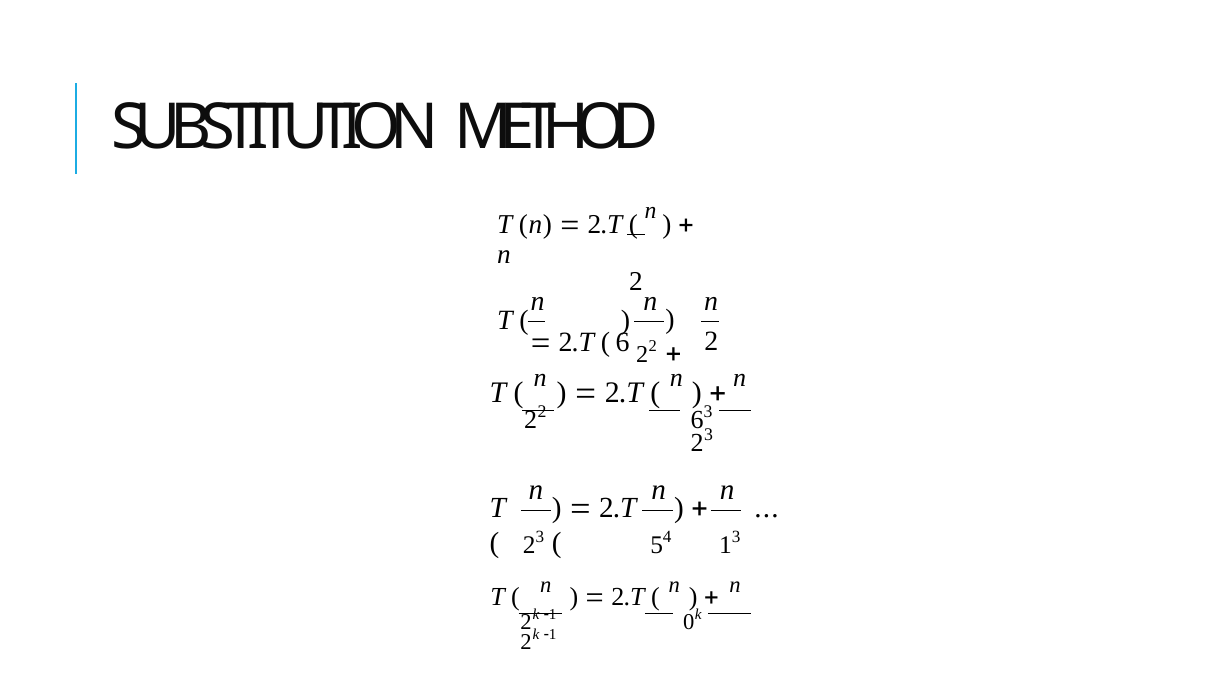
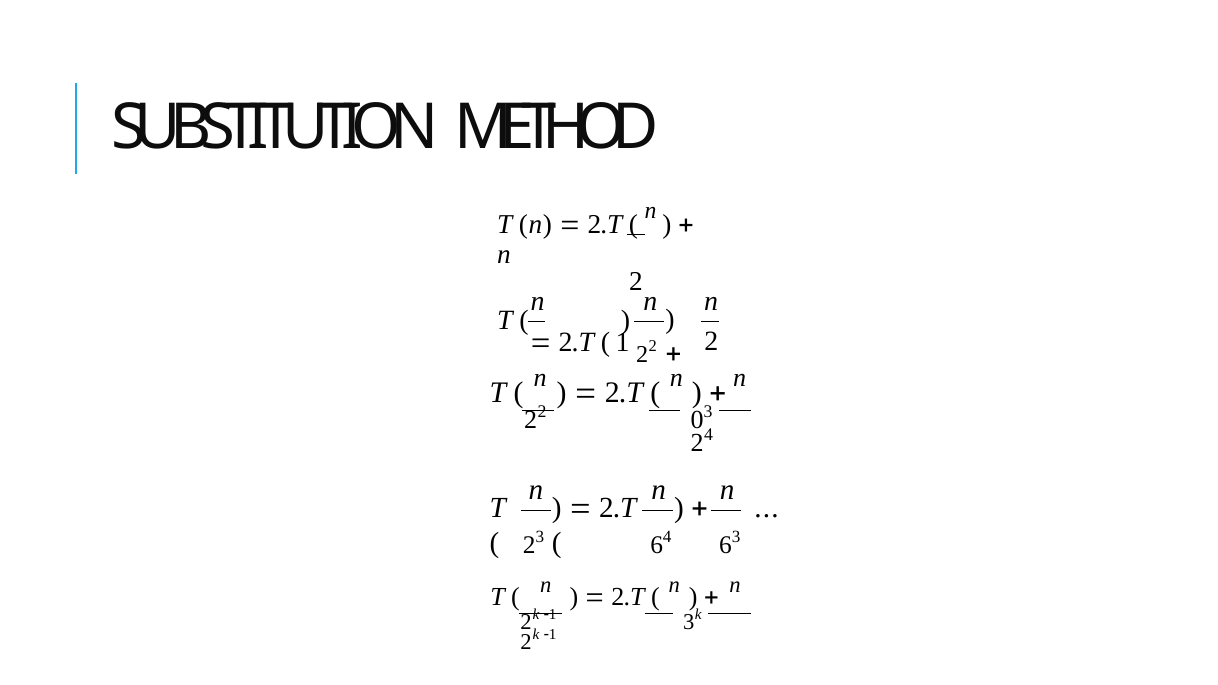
6 at (623, 343): 6 -> 1
2 6: 6 -> 0
3 at (709, 435): 3 -> 4
5 at (657, 545): 5 -> 6
1 at (726, 545): 1 -> 6
1 0: 0 -> 3
